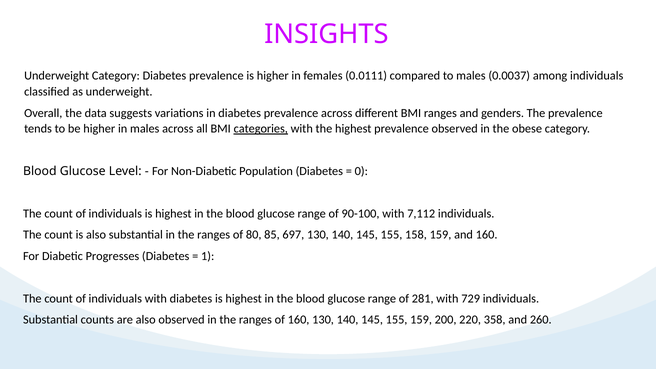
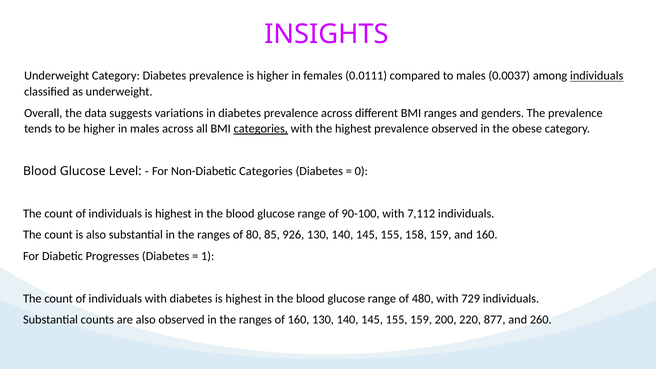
individuals at (597, 76) underline: none -> present
Non-Diabetic Population: Population -> Categories
697: 697 -> 926
281: 281 -> 480
358: 358 -> 877
